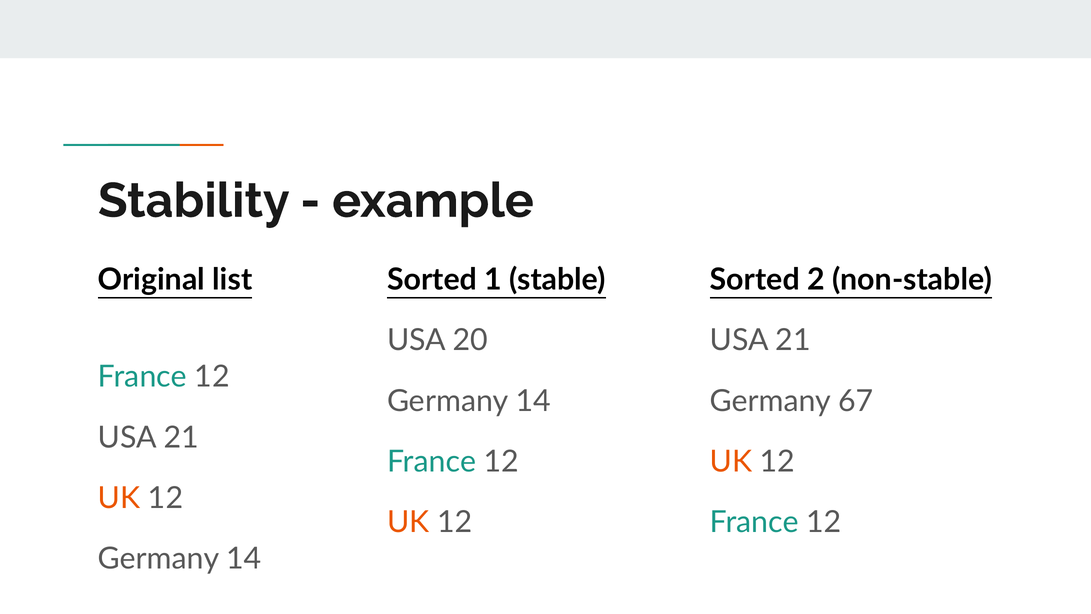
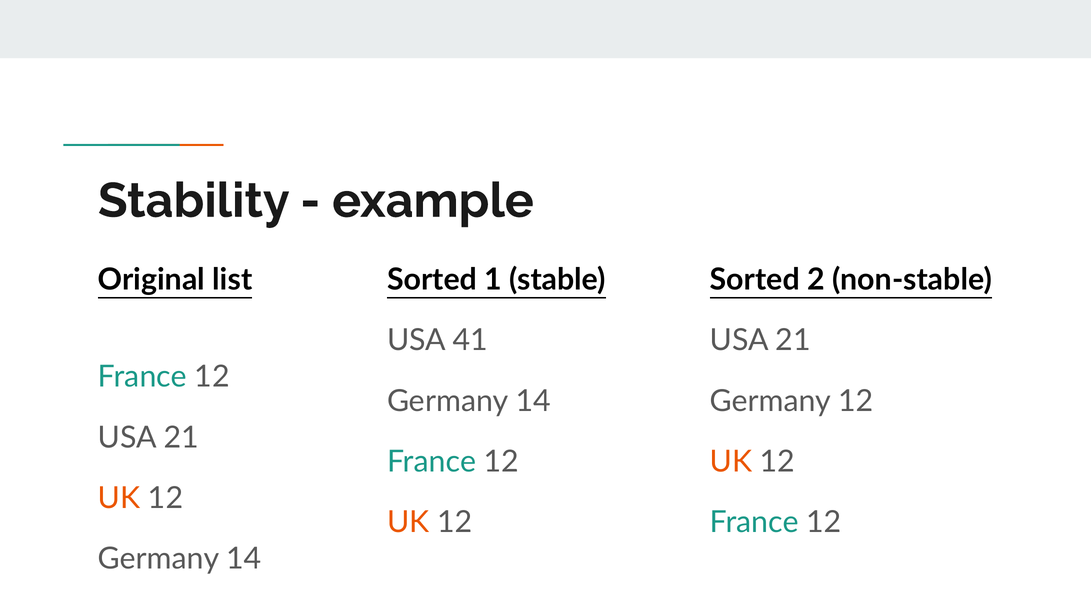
20: 20 -> 41
Germany 67: 67 -> 12
